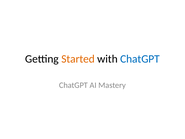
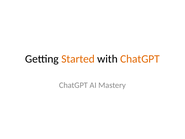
ChatGPT at (140, 59) colour: blue -> orange
